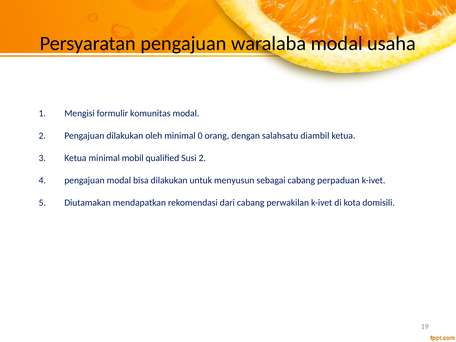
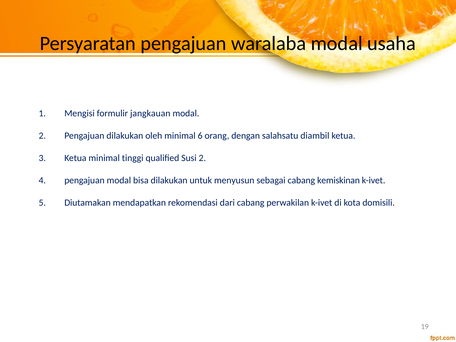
komunitas: komunitas -> jangkauan
0: 0 -> 6
mobil: mobil -> tinggi
perpaduan: perpaduan -> kemiskinan
